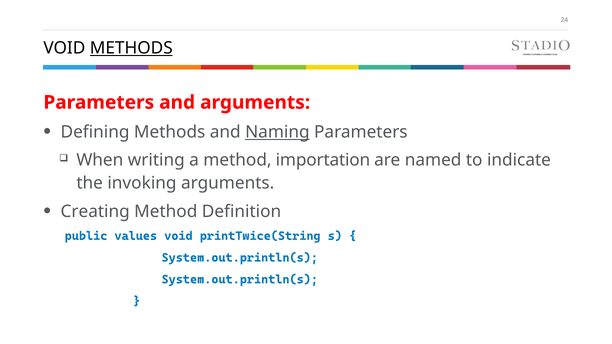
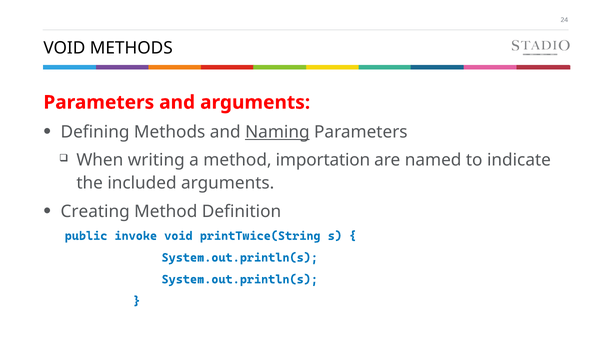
METHODS at (131, 48) underline: present -> none
invoking: invoking -> included
values: values -> invoke
